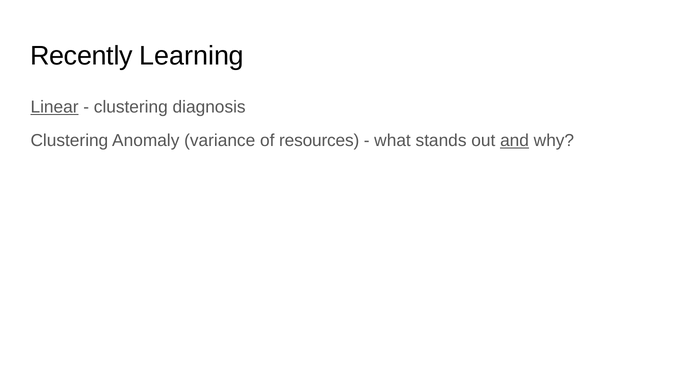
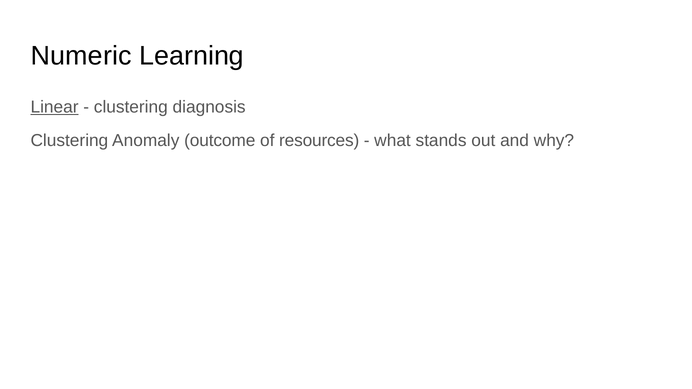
Recently: Recently -> Numeric
variance: variance -> outcome
and underline: present -> none
